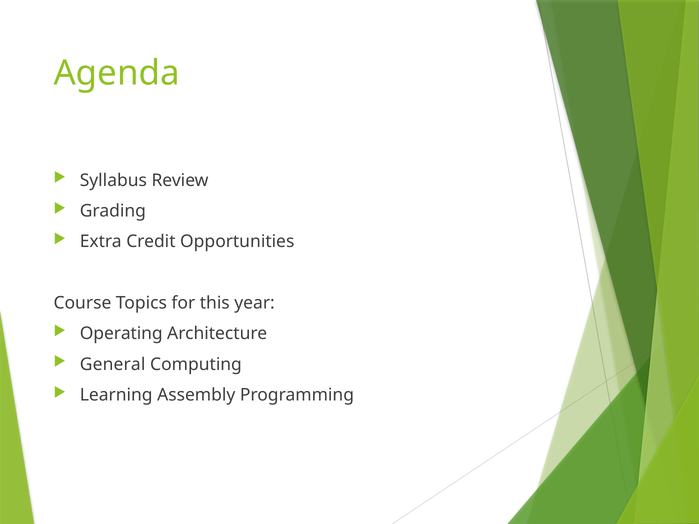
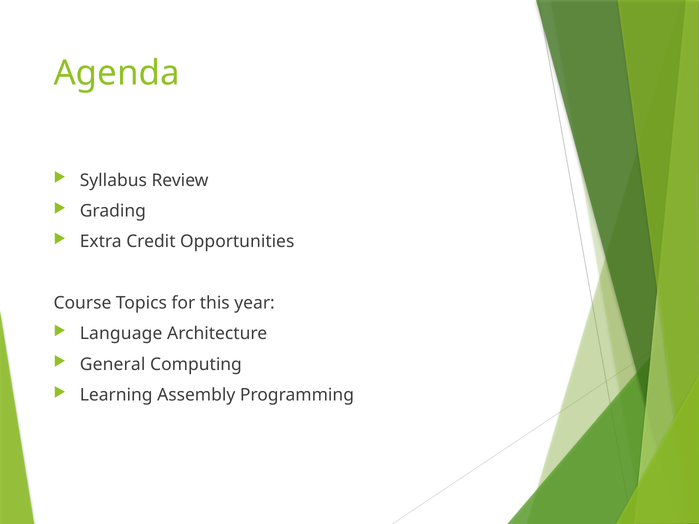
Operating: Operating -> Language
